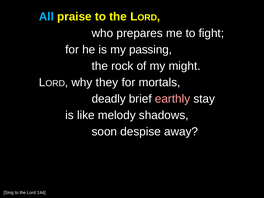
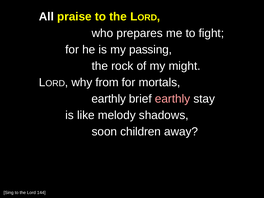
All colour: light blue -> white
they: they -> from
deadly at (109, 99): deadly -> earthly
despise: despise -> children
